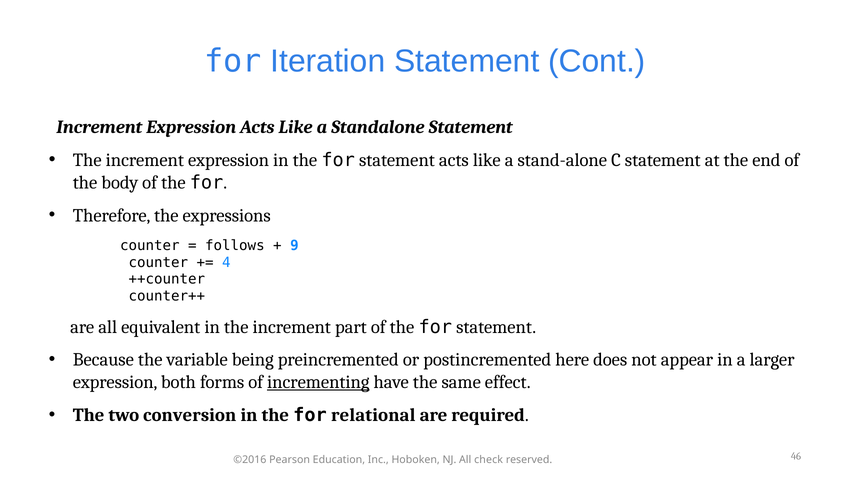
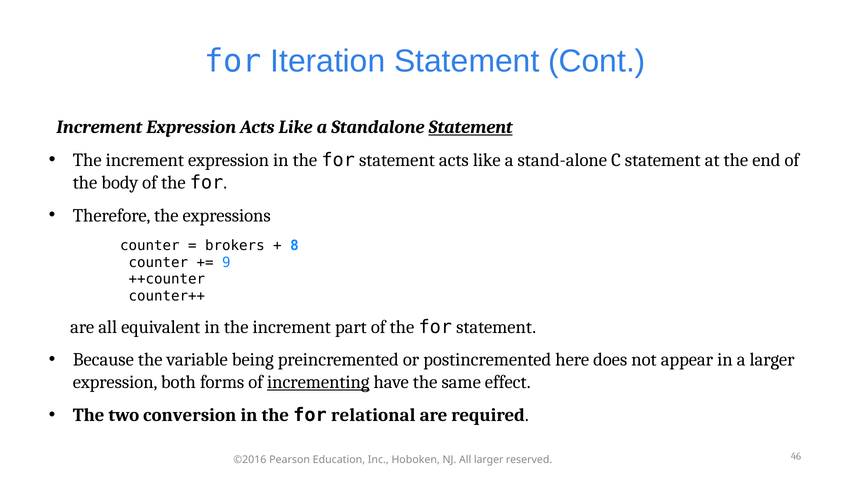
Statement at (471, 127) underline: none -> present
follows: follows -> brokers
9: 9 -> 8
4: 4 -> 9
All check: check -> larger
